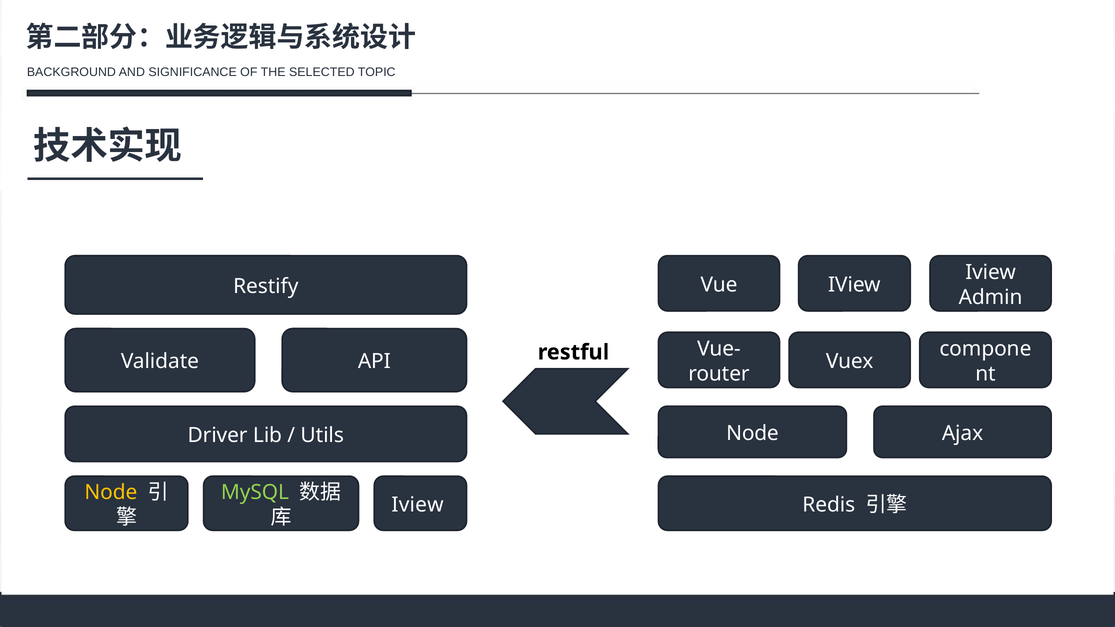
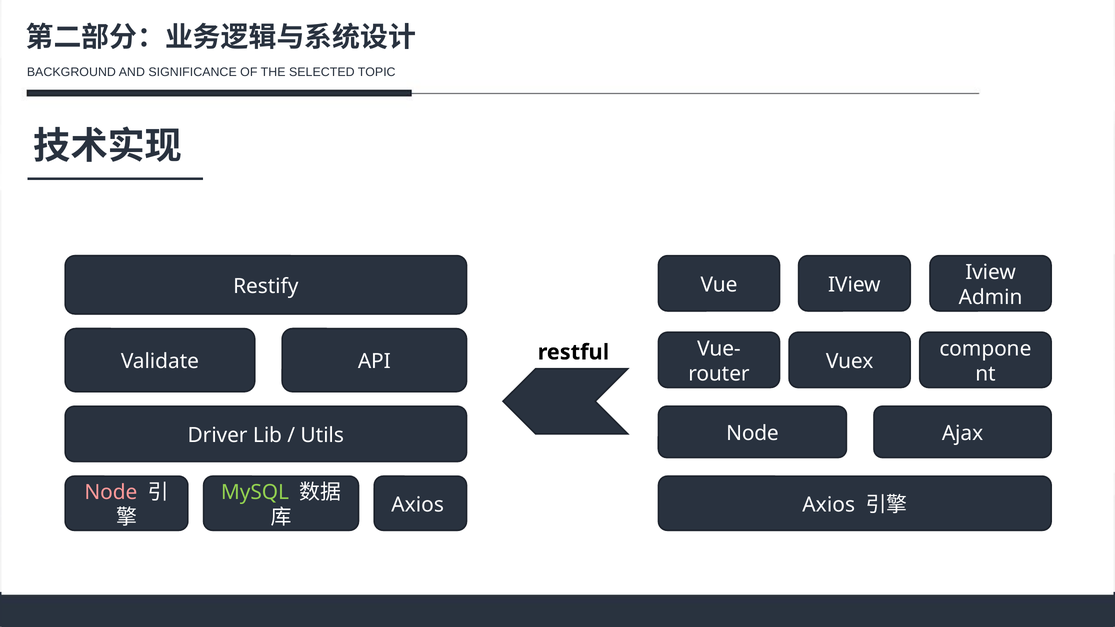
Node at (111, 492) colour: yellow -> pink
Redis at (829, 505): Redis -> Axios
Iview at (418, 505): Iview -> Axios
